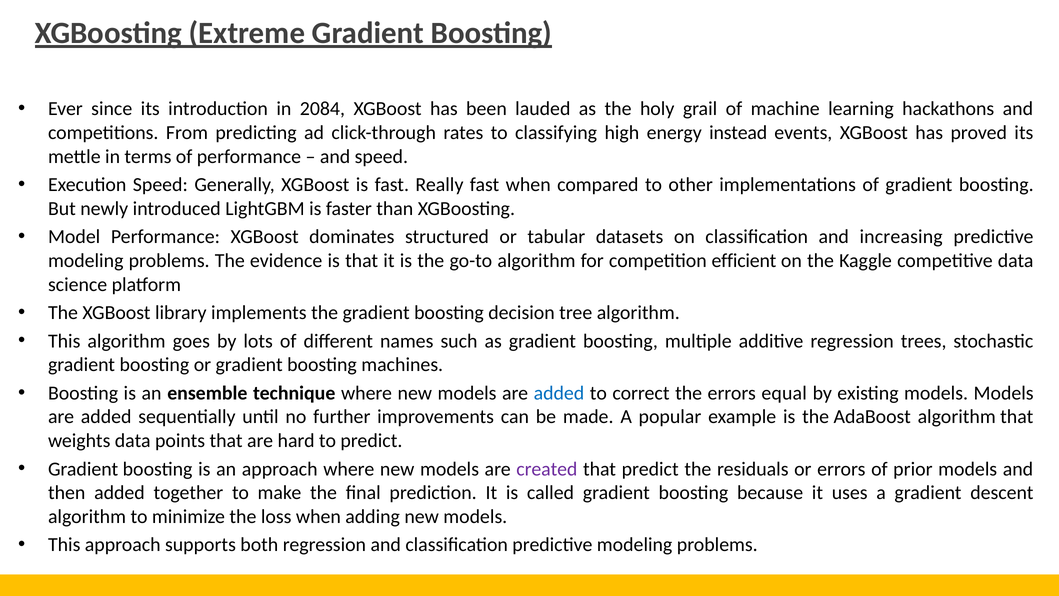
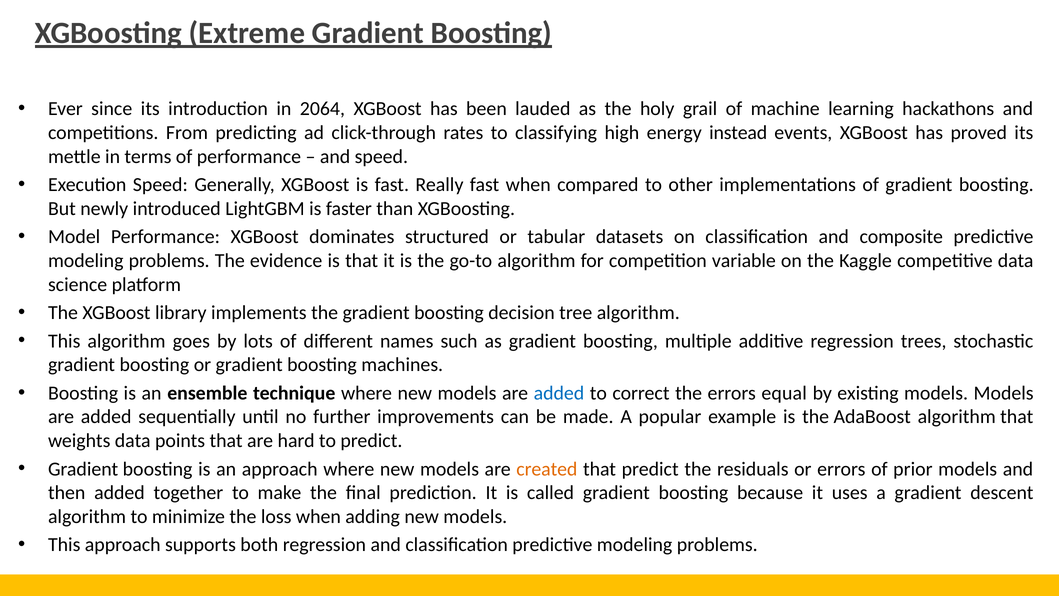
2084: 2084 -> 2064
increasing: increasing -> composite
efficient: efficient -> variable
created colour: purple -> orange
